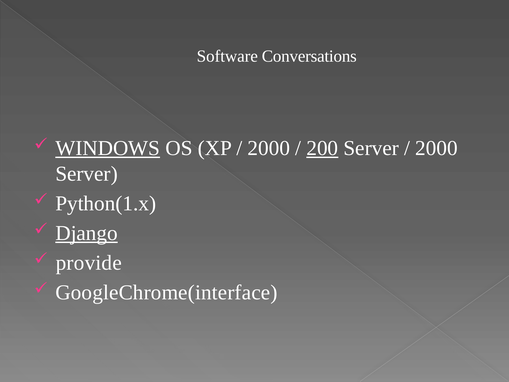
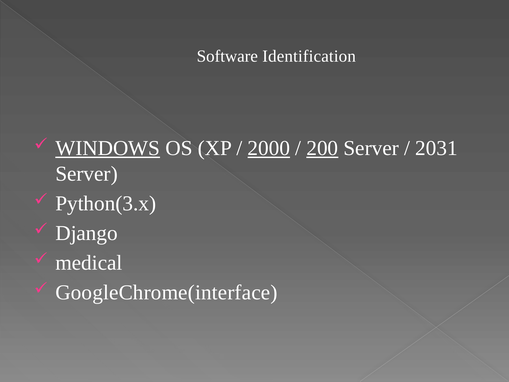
Conversations: Conversations -> Identification
2000 at (269, 148) underline: none -> present
2000 at (436, 148): 2000 -> 2031
Python(1.x: Python(1.x -> Python(3.x
Django underline: present -> none
provide: provide -> medical
